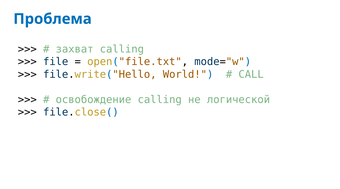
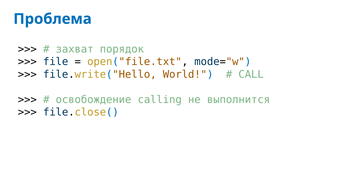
захват calling: calling -> порядок
логической: логической -> выполнится
